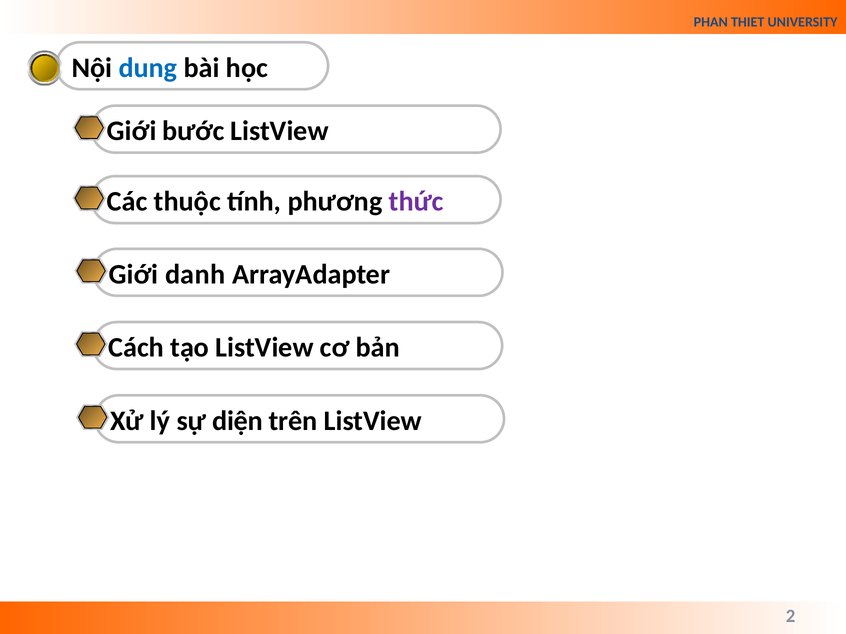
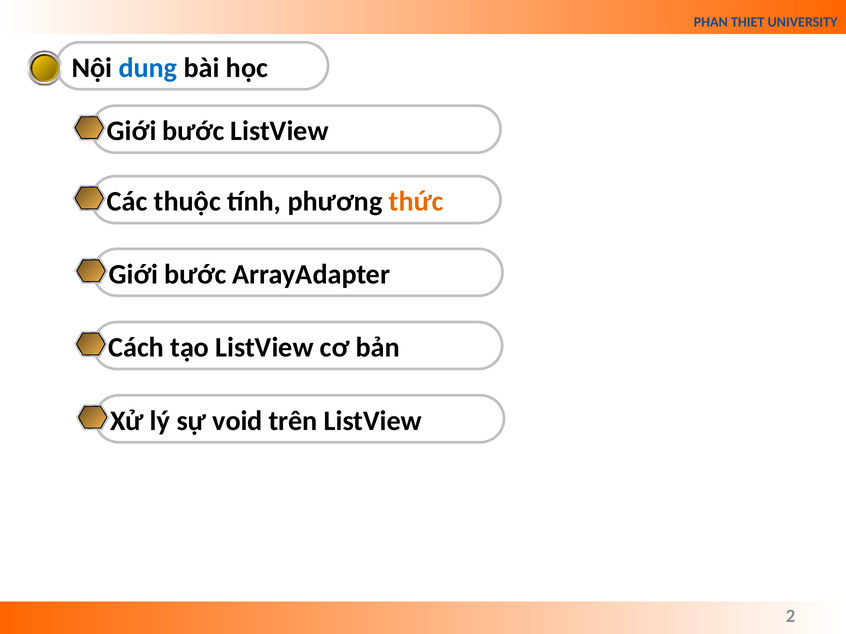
thức colour: purple -> orange
danh at (195, 275): danh -> bước
diện: diện -> void
